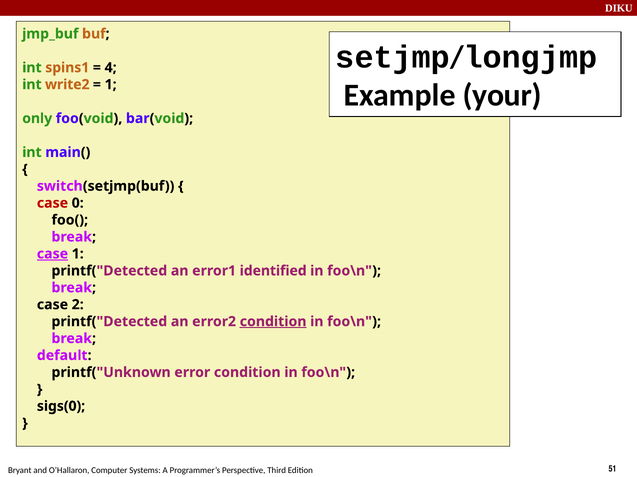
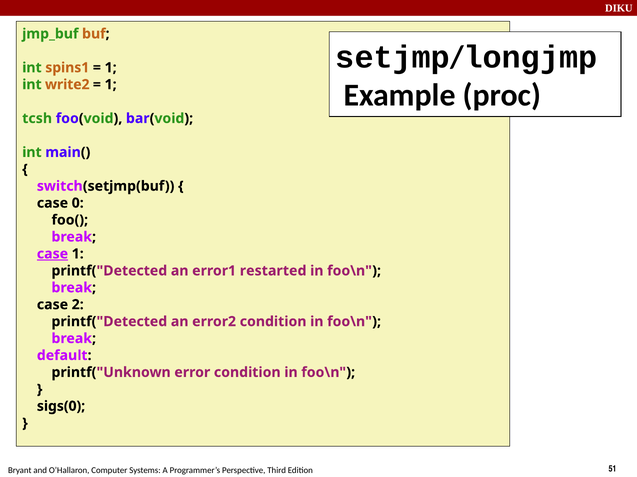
4 at (111, 68): 4 -> 1
your: your -> proc
only: only -> tcsh
case at (52, 203) colour: red -> black
identified: identified -> restarted
condition at (273, 322) underline: present -> none
